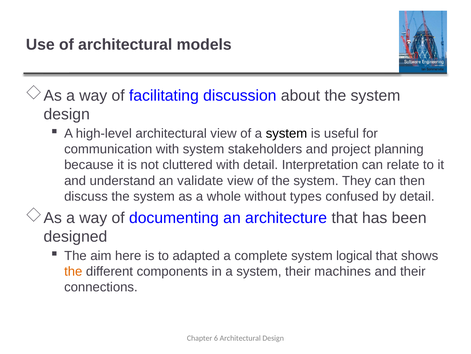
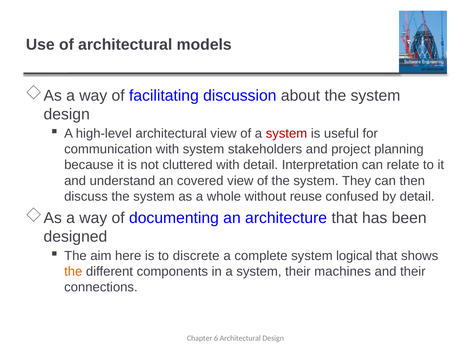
system at (286, 133) colour: black -> red
validate: validate -> covered
types: types -> reuse
adapted: adapted -> discrete
